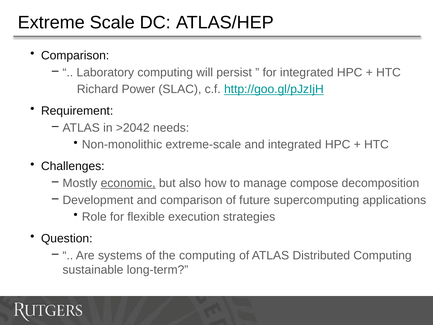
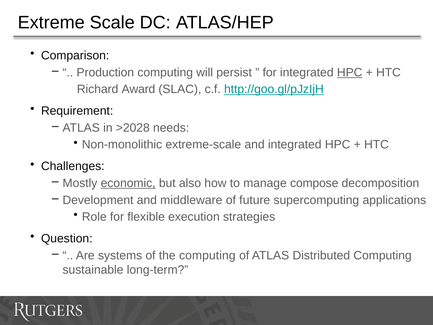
Laboratory: Laboratory -> Production
HPC at (350, 72) underline: none -> present
Power: Power -> Award
>2042: >2042 -> >2028
and comparison: comparison -> middleware
